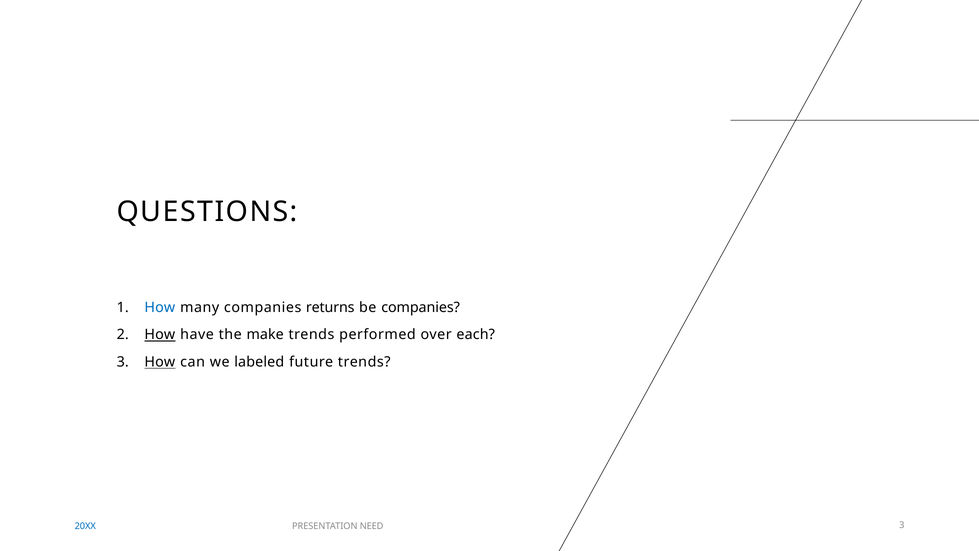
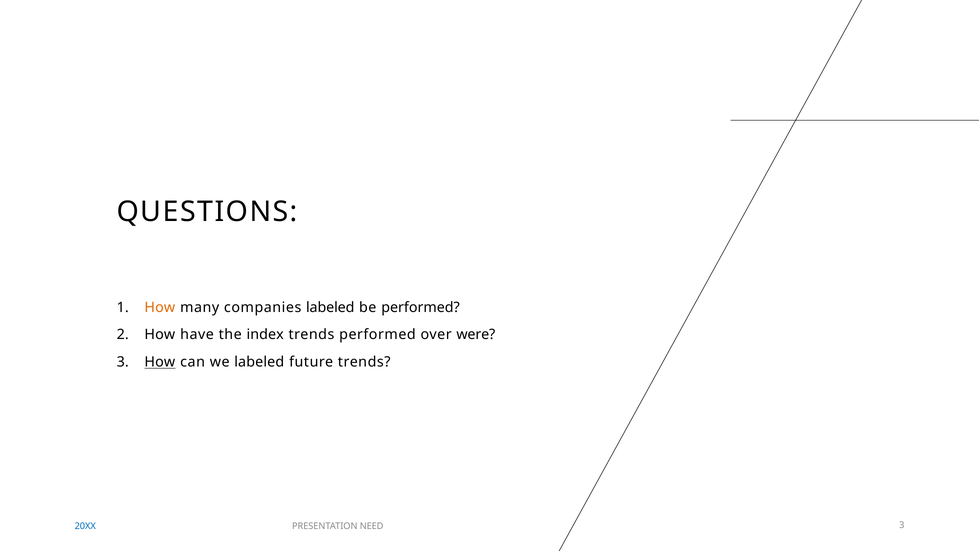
How at (160, 307) colour: blue -> orange
companies returns: returns -> labeled
be companies: companies -> performed
How at (160, 335) underline: present -> none
make: make -> index
each: each -> were
